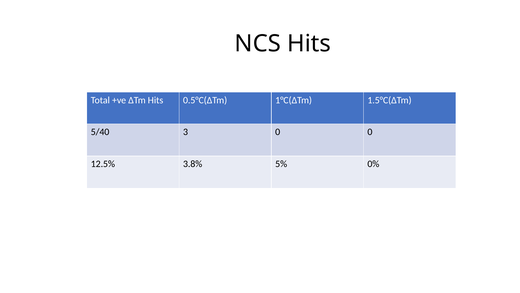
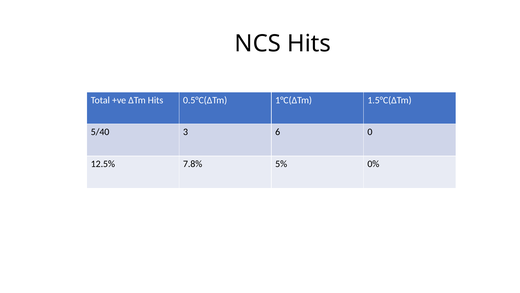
3 0: 0 -> 6
3.8%: 3.8% -> 7.8%
